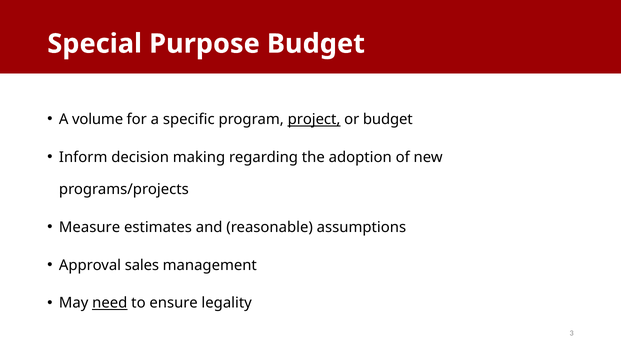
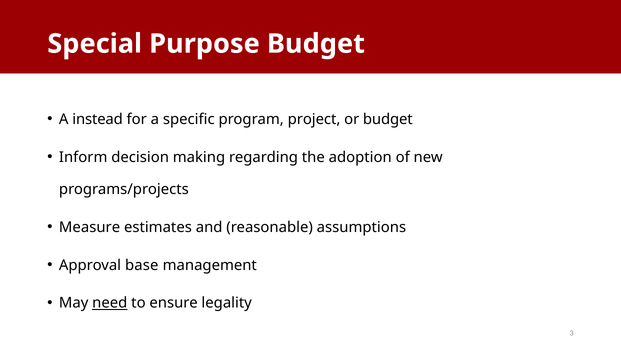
volume: volume -> instead
project underline: present -> none
sales: sales -> base
